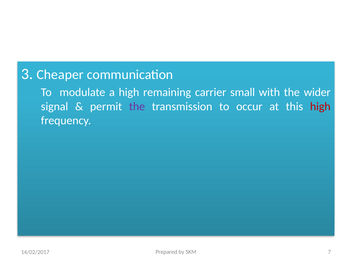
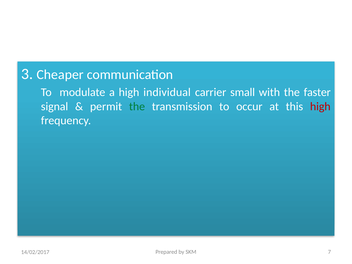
remaining: remaining -> individual
wider: wider -> faster
the at (137, 106) colour: purple -> green
